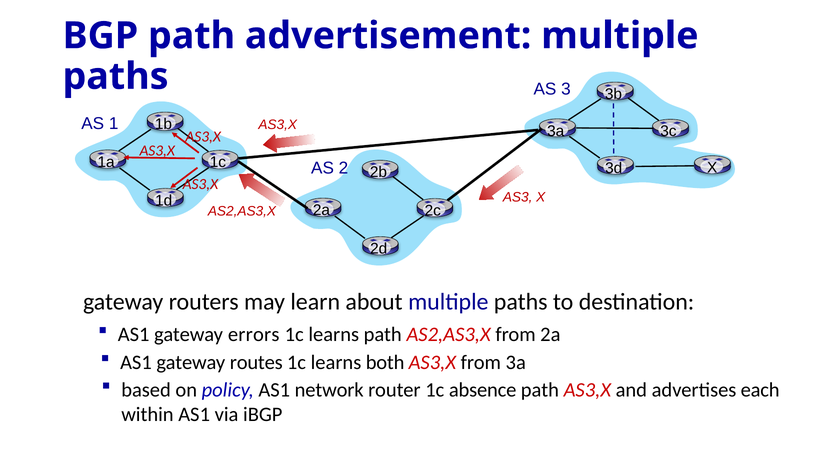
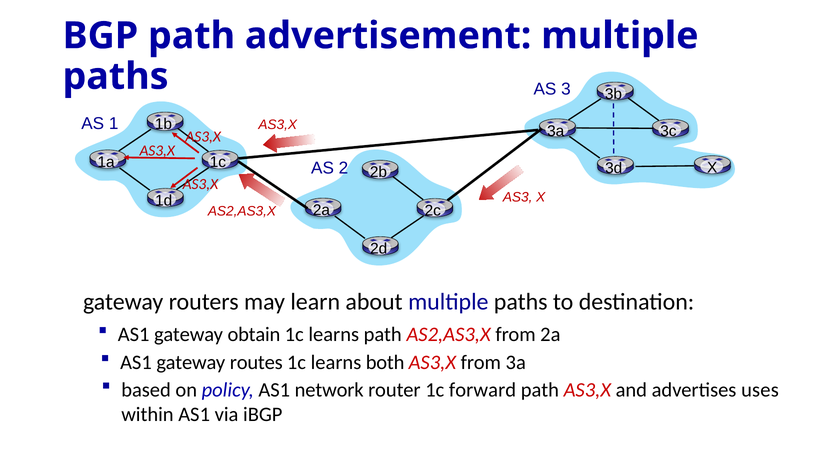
errors: errors -> obtain
absence: absence -> forward
each: each -> uses
